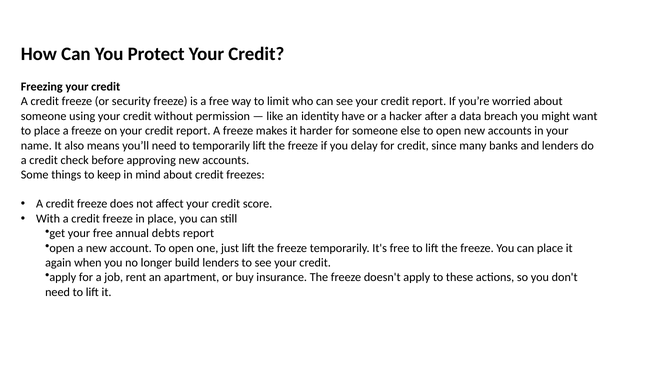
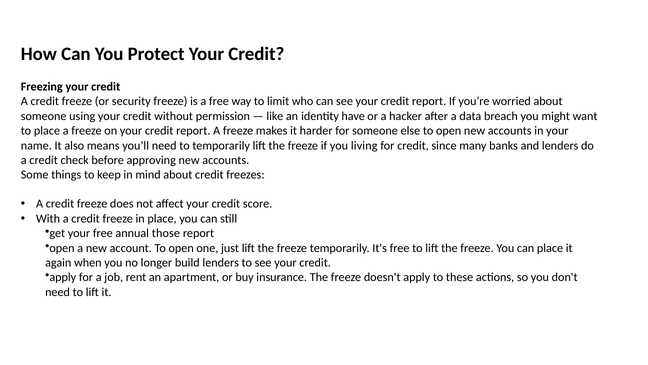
delay: delay -> living
debts: debts -> those
